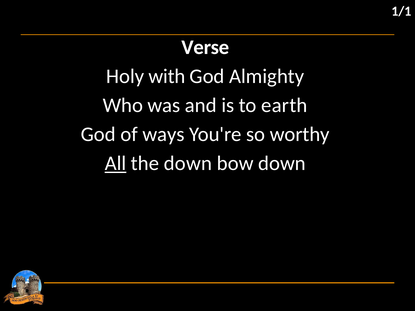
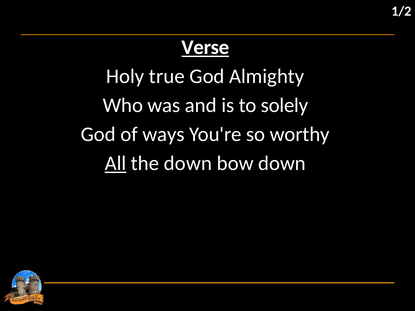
1/1: 1/1 -> 1/2
Verse underline: none -> present
with: with -> true
earth: earth -> solely
